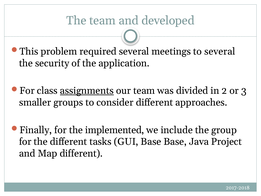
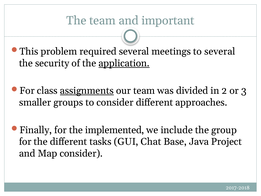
developed: developed -> important
application underline: none -> present
GUI Base: Base -> Chat
Map different: different -> consider
